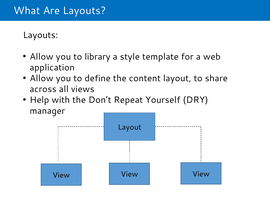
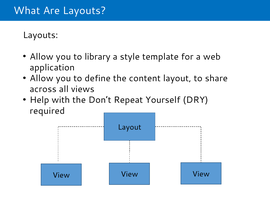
manager: manager -> required
